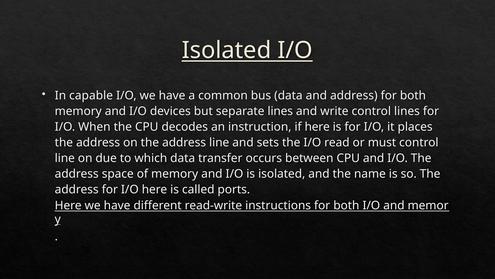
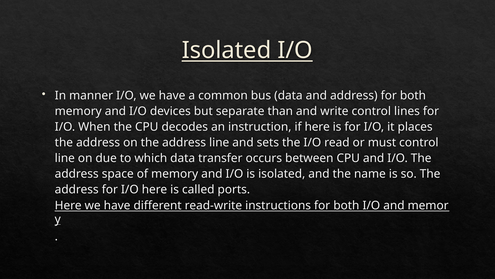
capable: capable -> manner
separate lines: lines -> than
